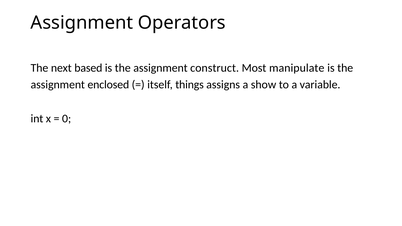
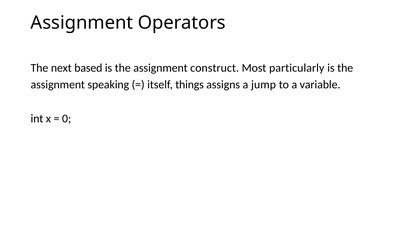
manipulate: manipulate -> particularly
enclosed: enclosed -> speaking
show: show -> jump
